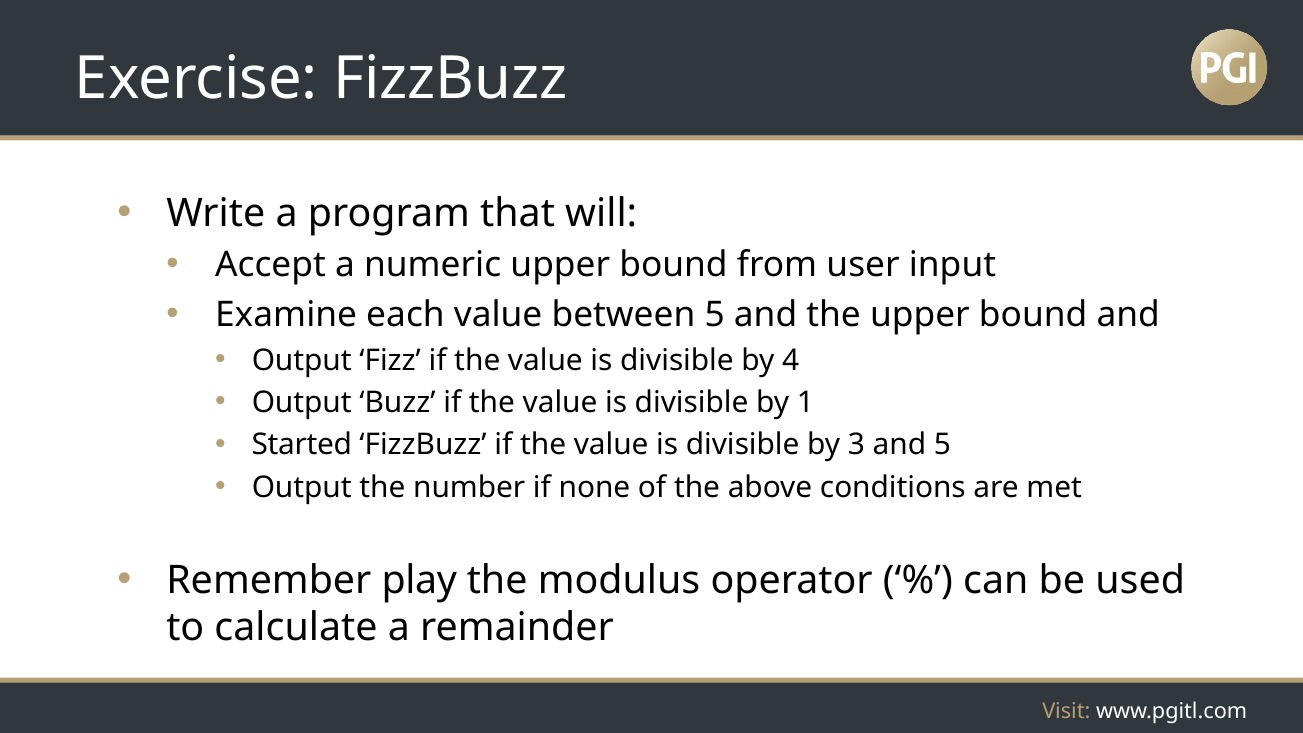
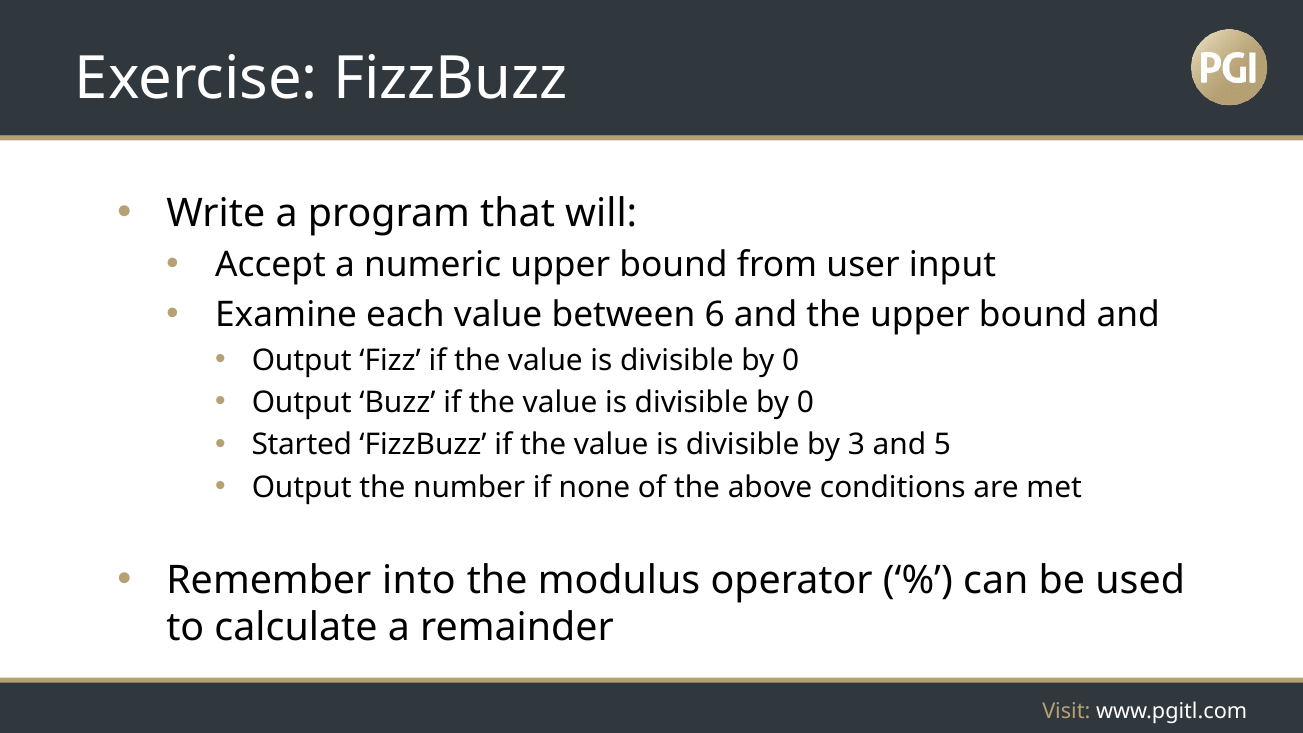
between 5: 5 -> 6
4 at (791, 360): 4 -> 0
1 at (805, 403): 1 -> 0
play: play -> into
